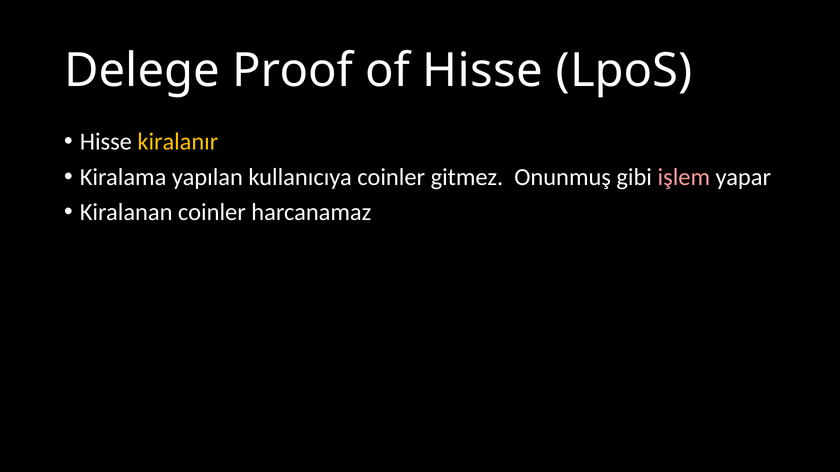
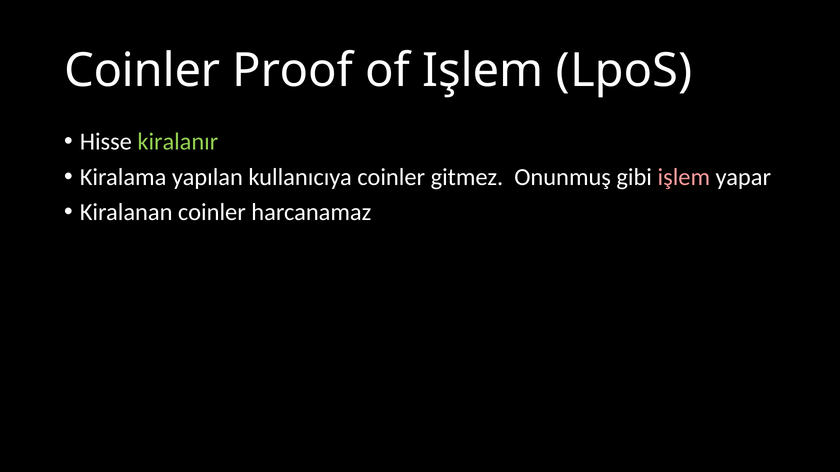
Delege at (142, 71): Delege -> Coinler
of Hisse: Hisse -> Işlem
kiralanır colour: yellow -> light green
